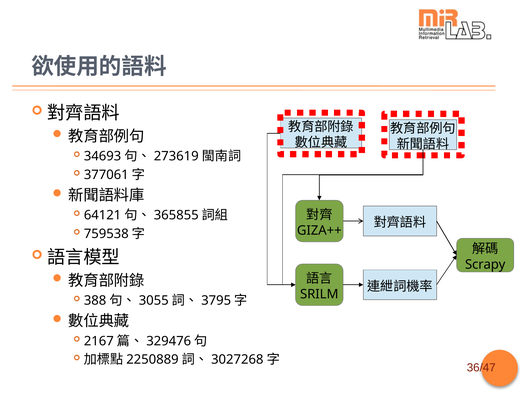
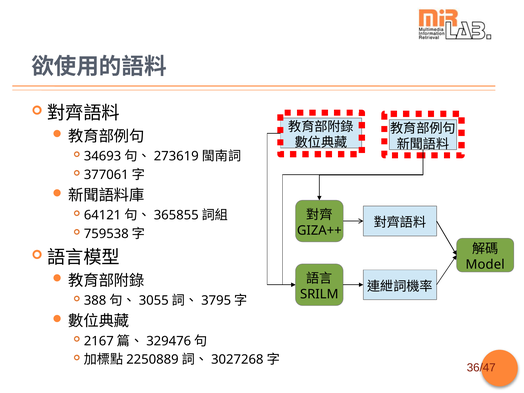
Scrapy: Scrapy -> Model
